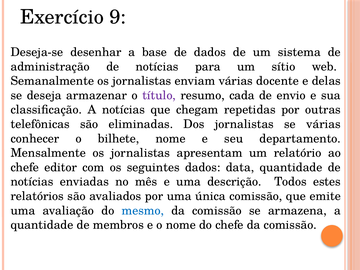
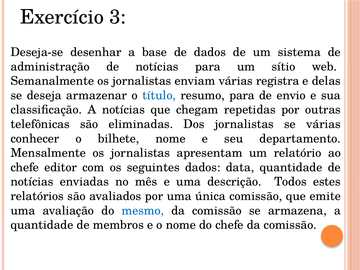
9: 9 -> 3
docente: docente -> registra
título colour: purple -> blue
resumo cada: cada -> para
